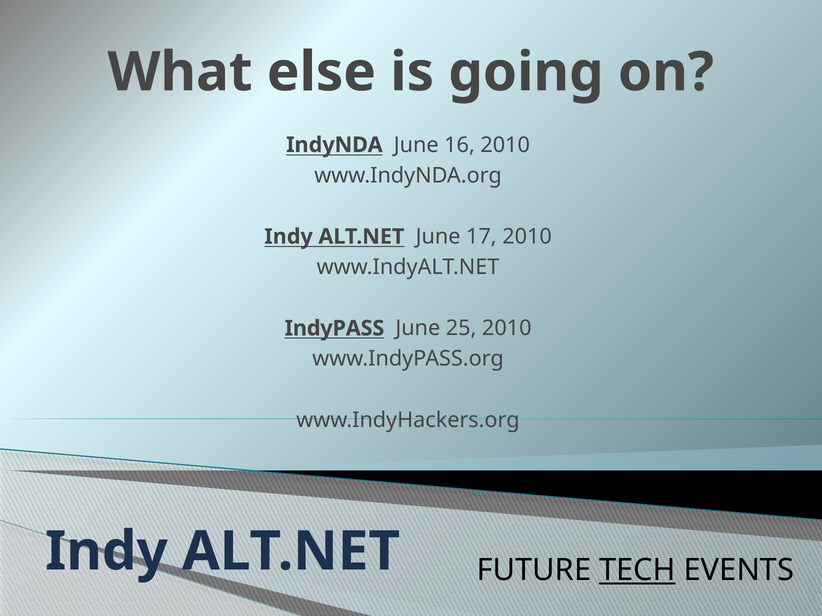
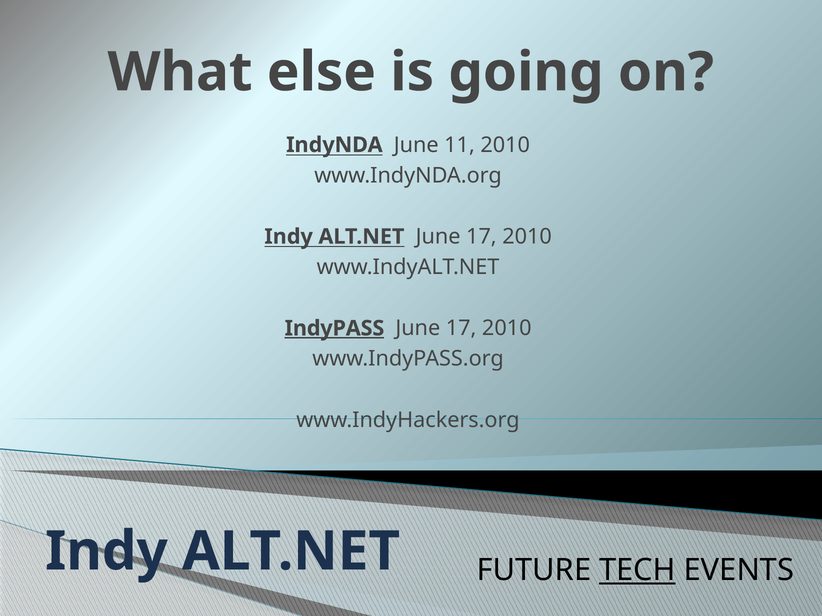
16: 16 -> 11
IndyPASS underline: none -> present
25 at (461, 329): 25 -> 17
